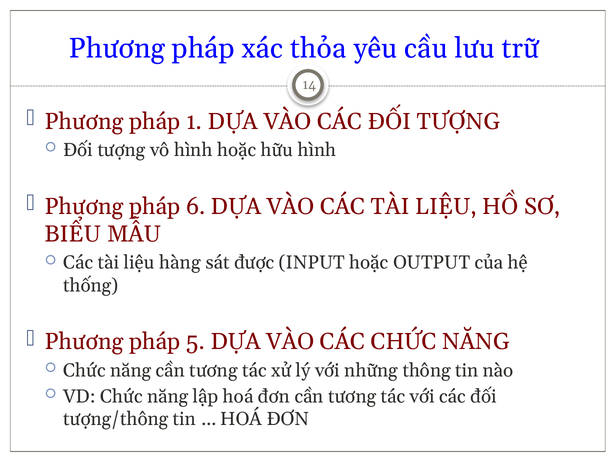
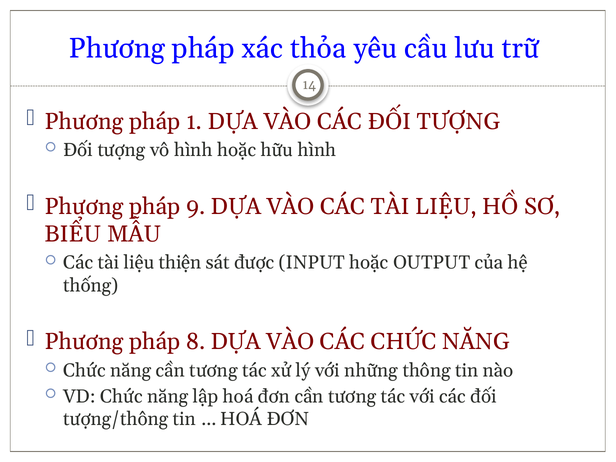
6: 6 -> 9
hàng: hàng -> thiện
5: 5 -> 8
